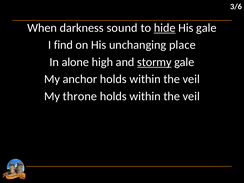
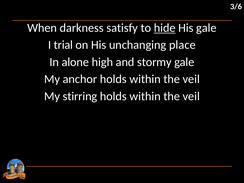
sound: sound -> satisfy
find: find -> trial
stormy underline: present -> none
throne: throne -> stirring
